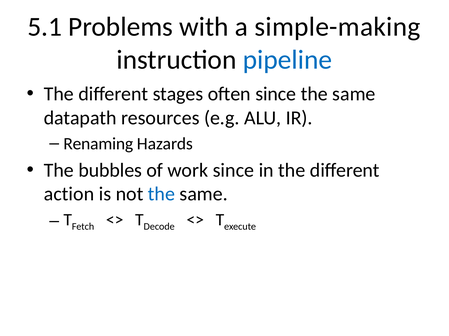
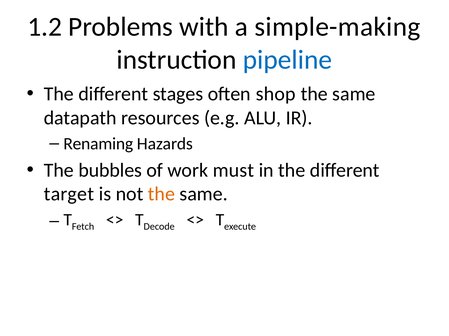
5.1: 5.1 -> 1.2
often since: since -> shop
work since: since -> must
action: action -> target
the at (161, 195) colour: blue -> orange
